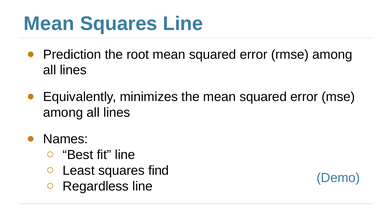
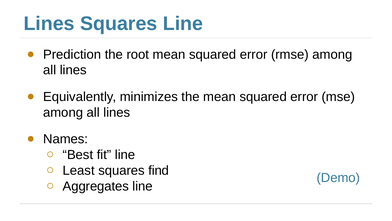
Mean at (49, 23): Mean -> Lines
Regardless: Regardless -> Aggregates
